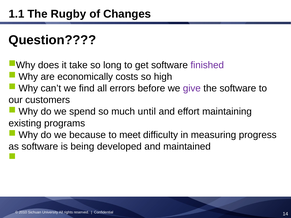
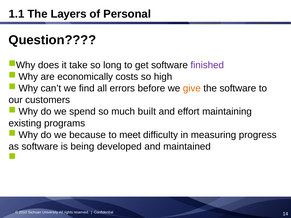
Rugby: Rugby -> Layers
Changes: Changes -> Personal
give colour: purple -> orange
until: until -> built
